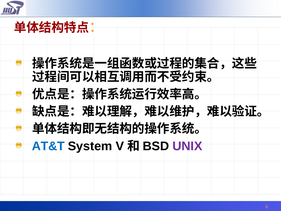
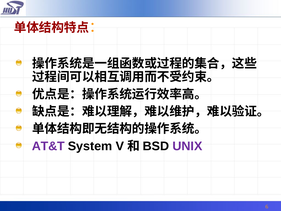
AT&T colour: blue -> purple
